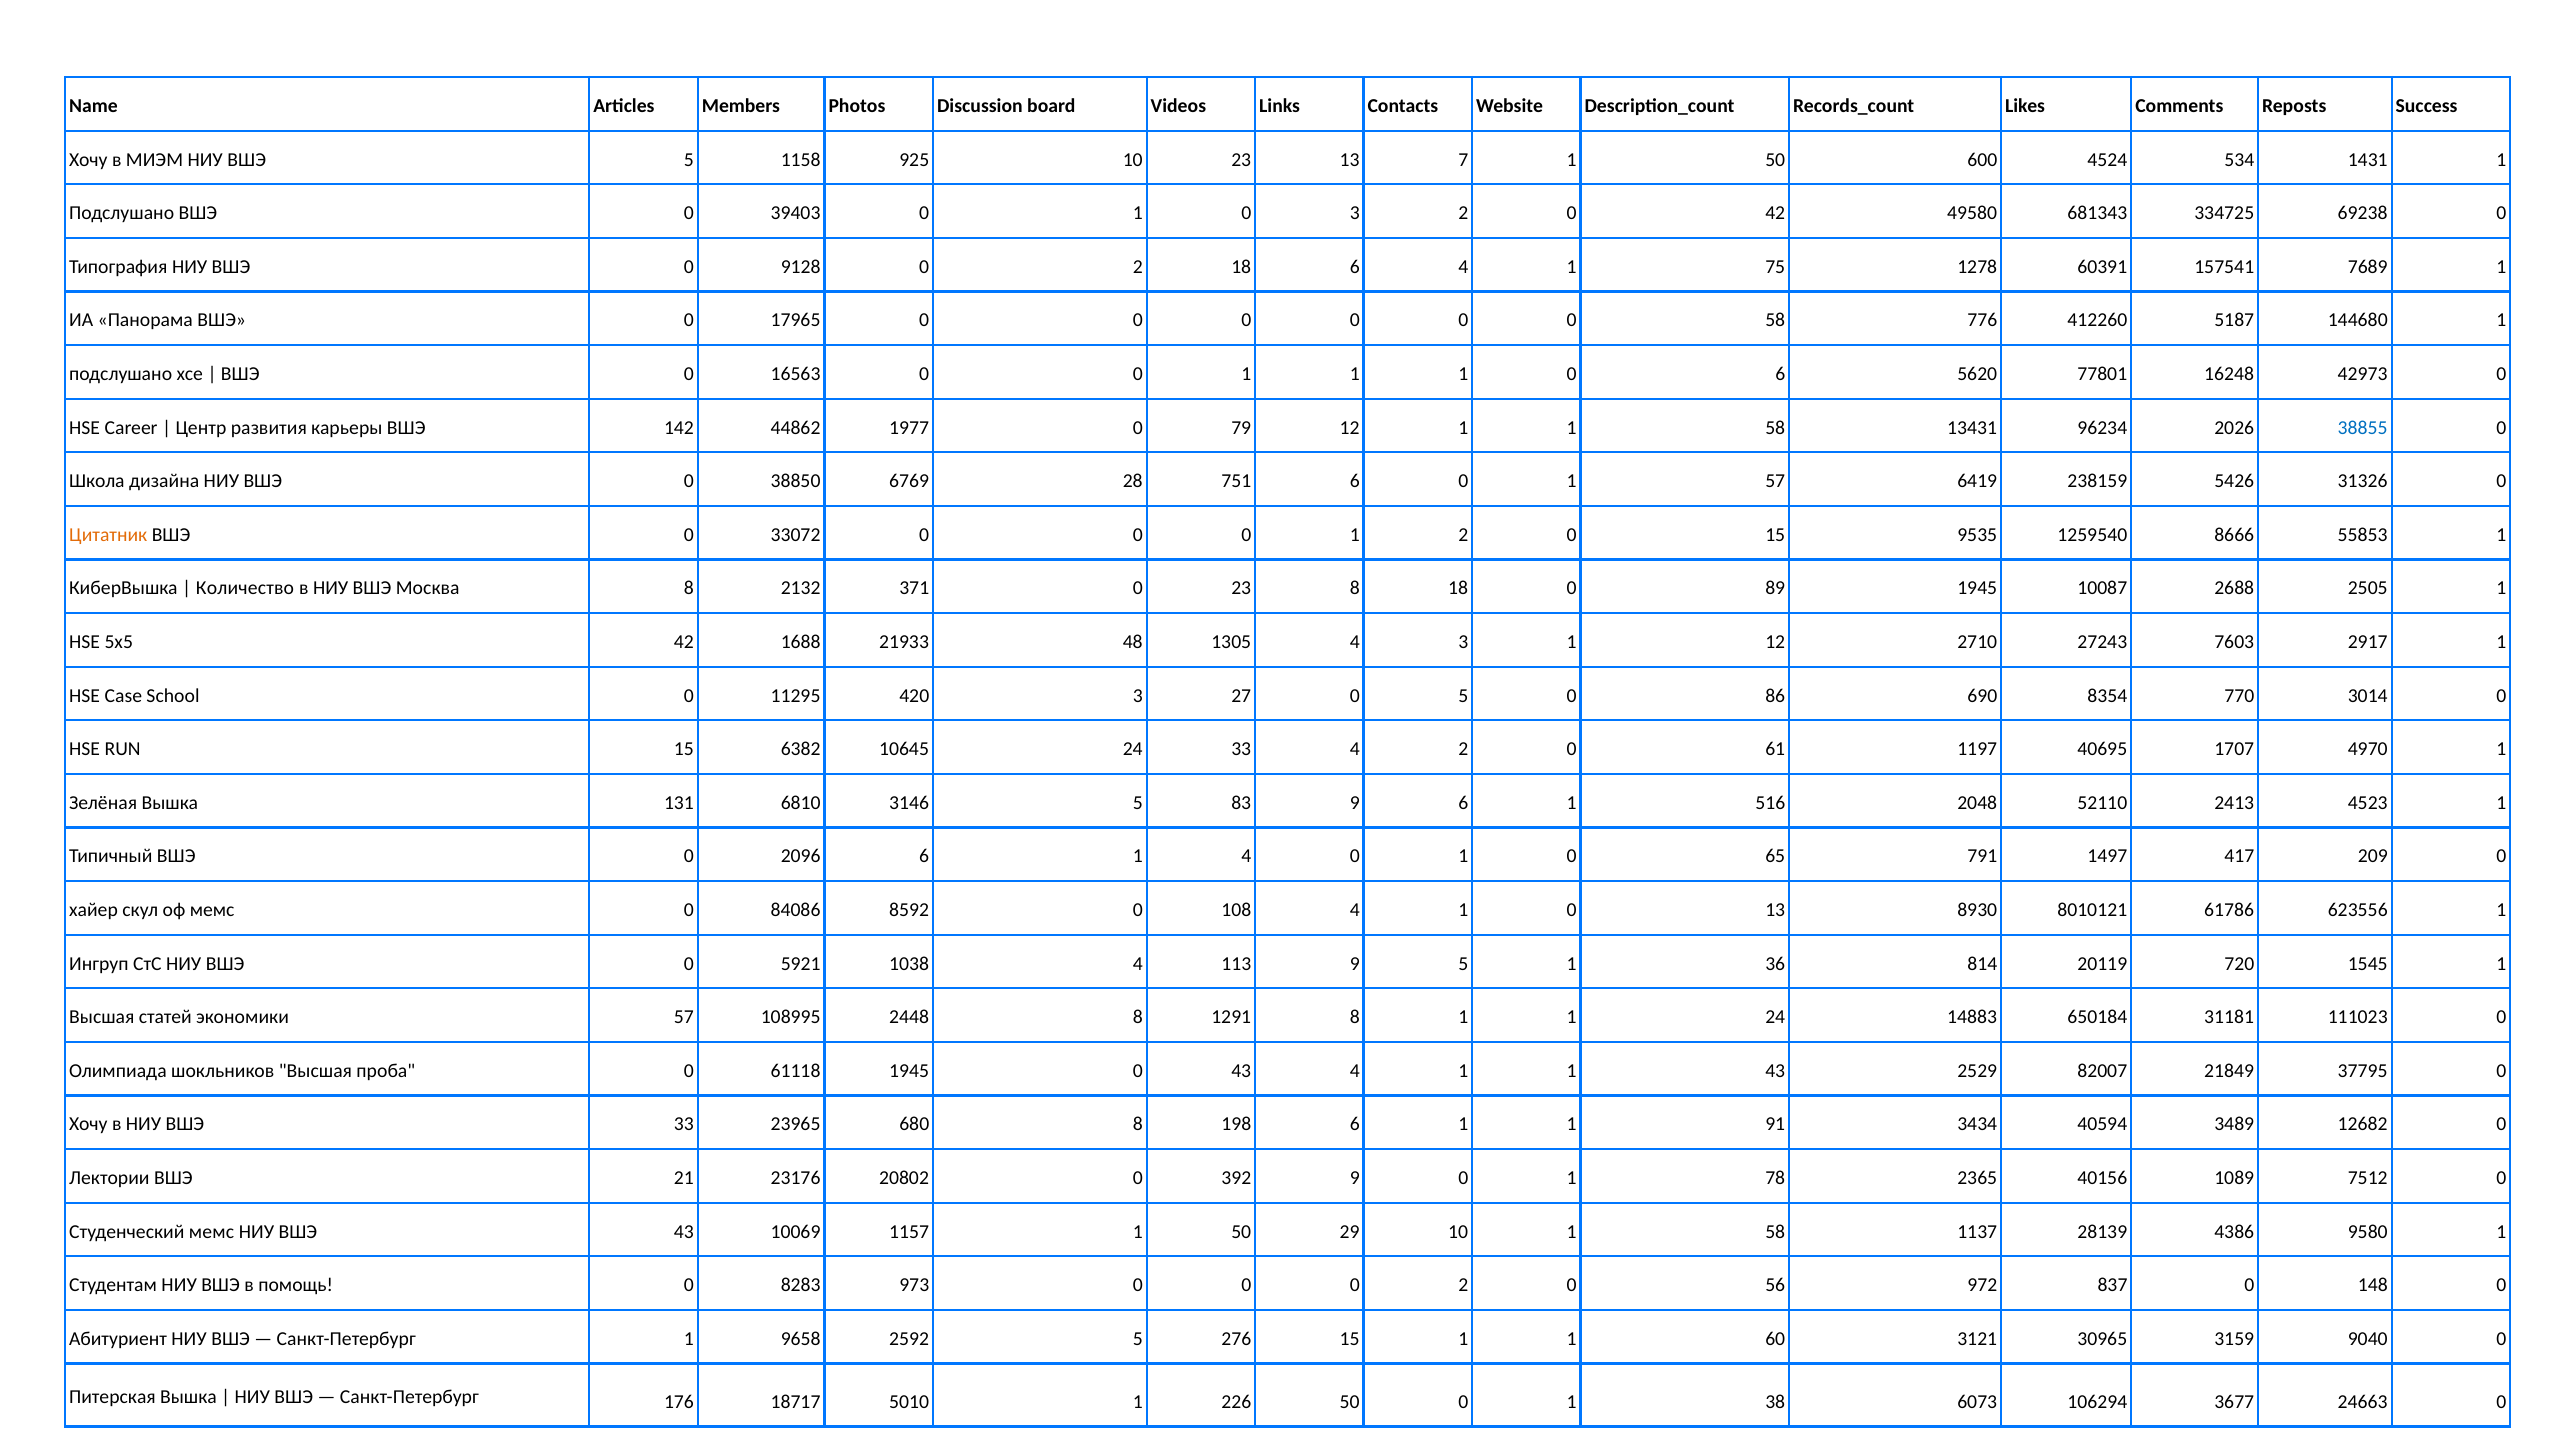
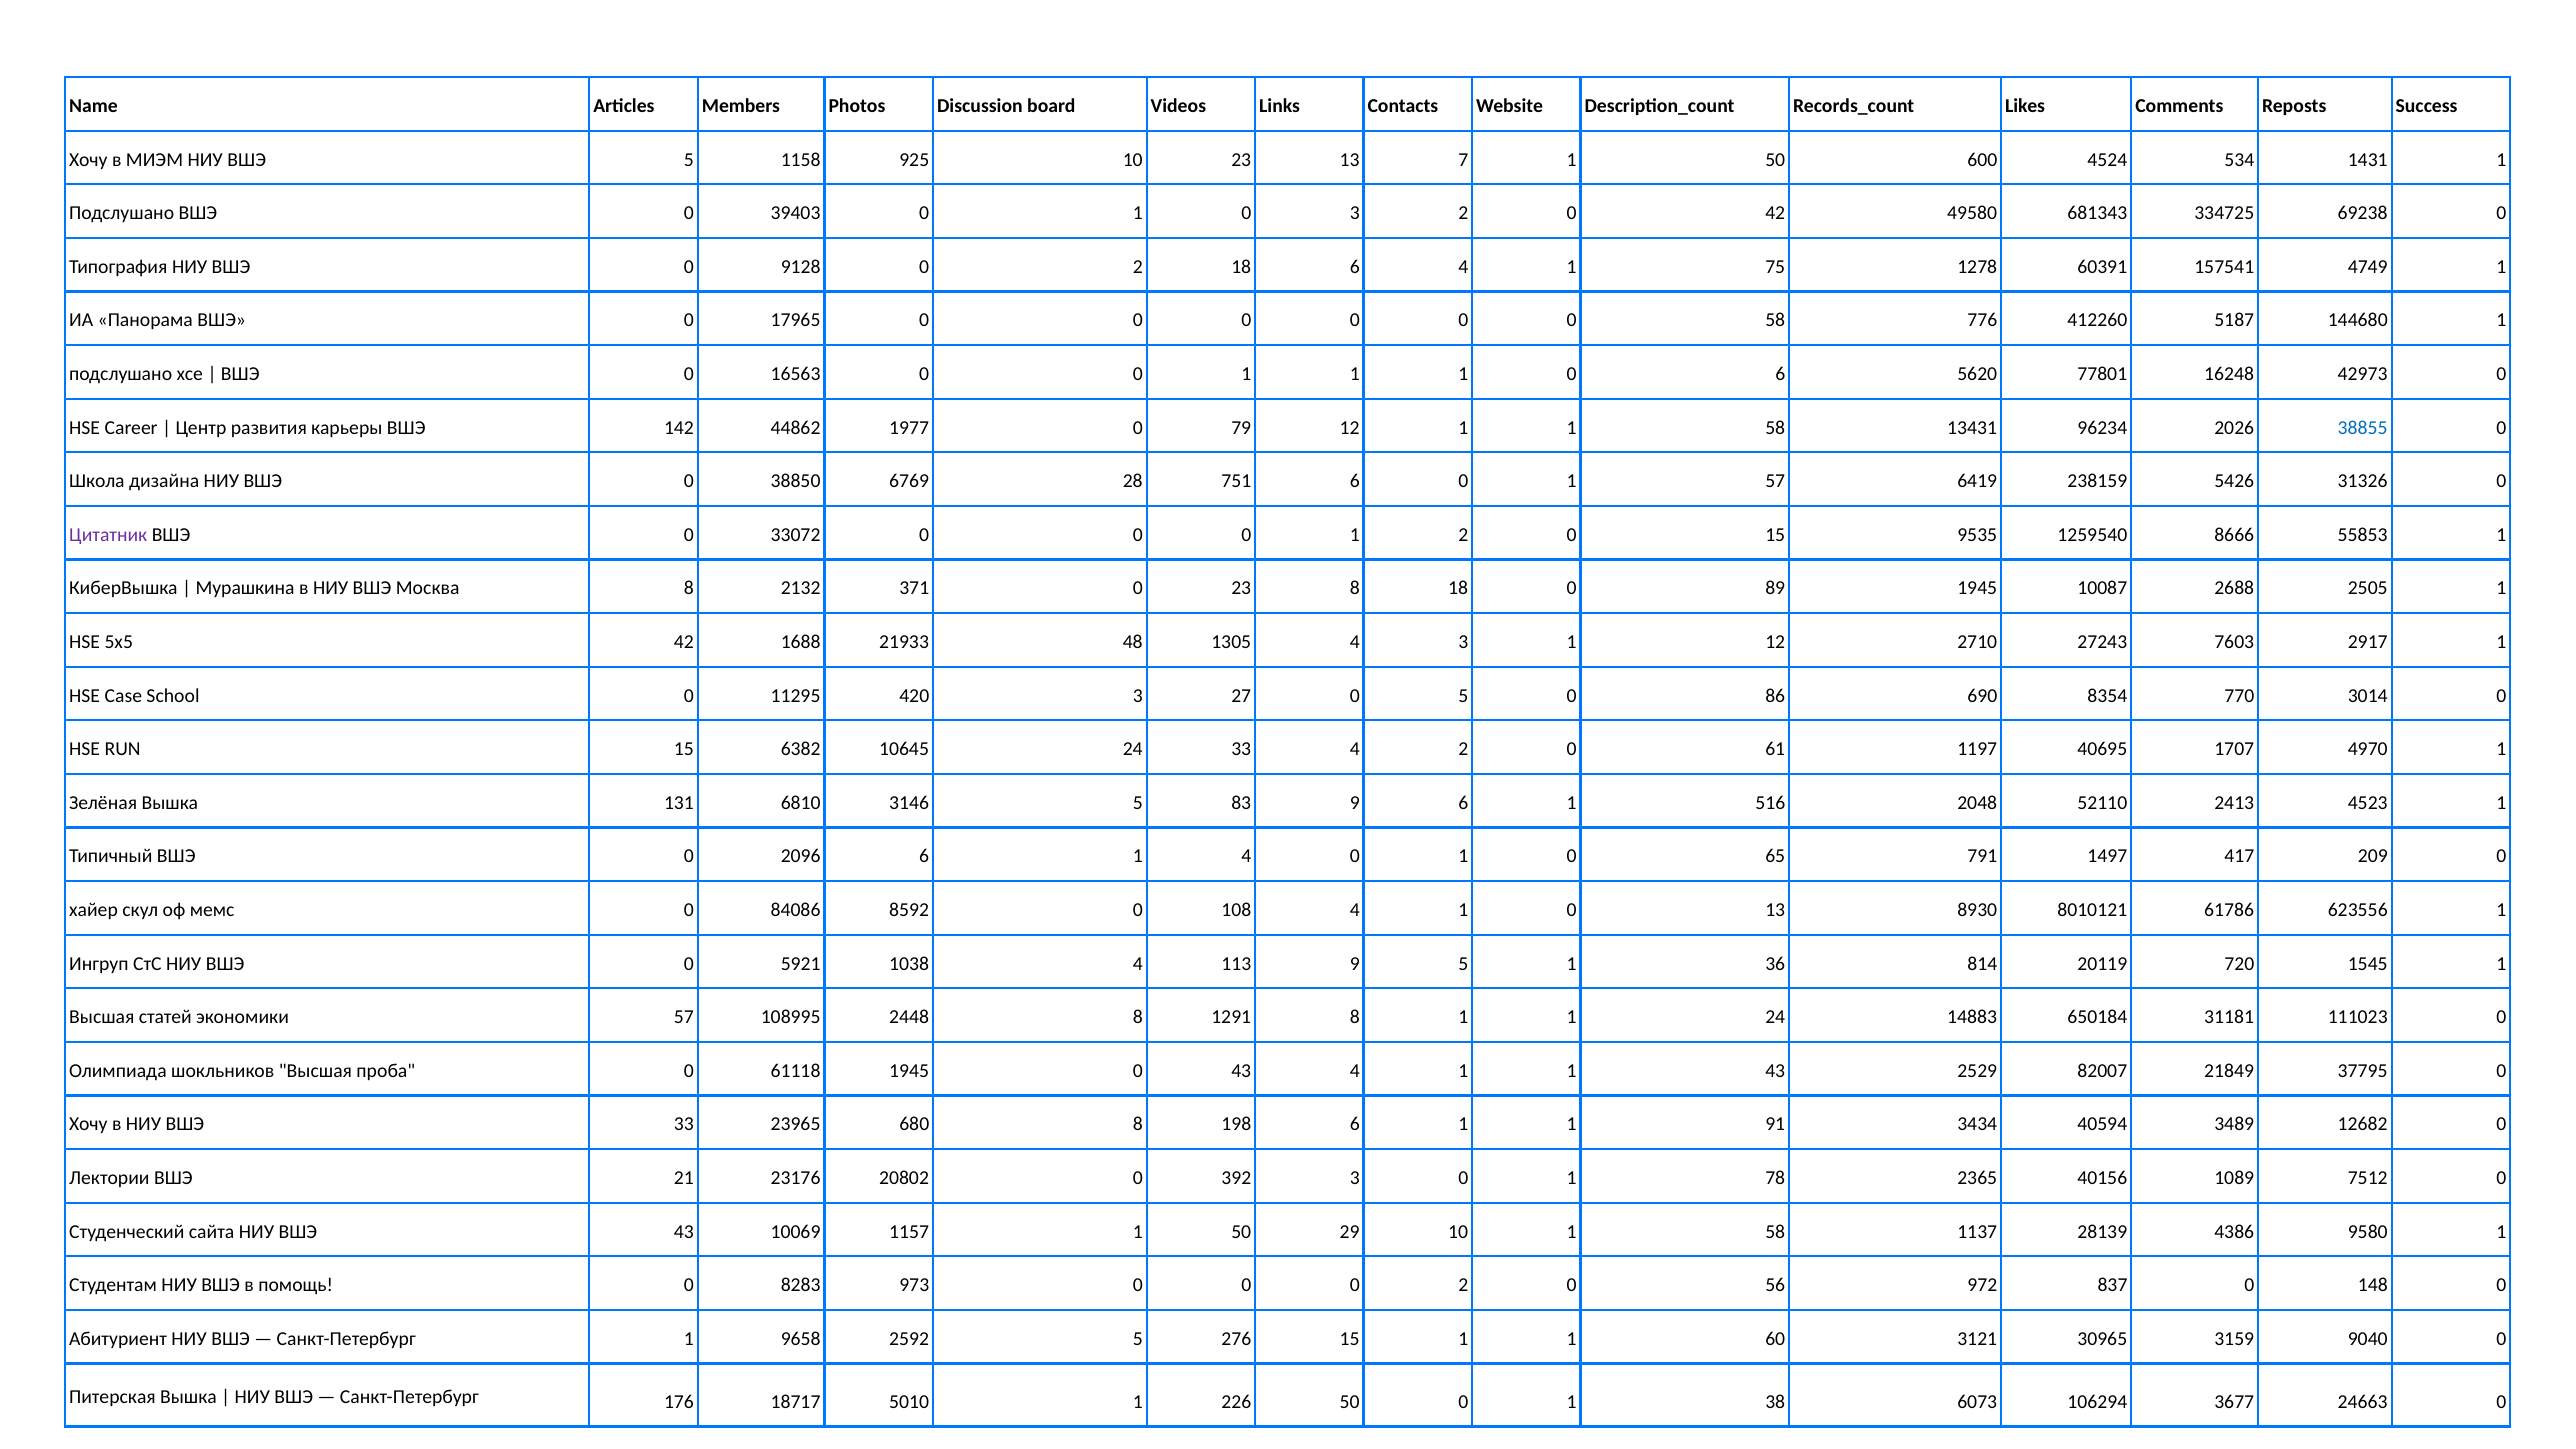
7689: 7689 -> 4749
Цитатник colour: orange -> purple
Количество: Количество -> Мурашкина
392 9: 9 -> 3
Студенческий мемс: мемс -> сайта
